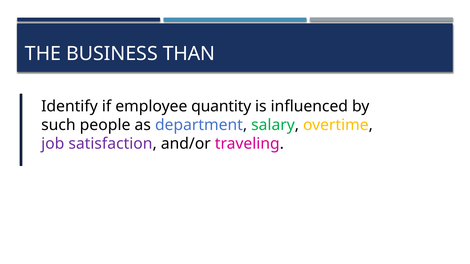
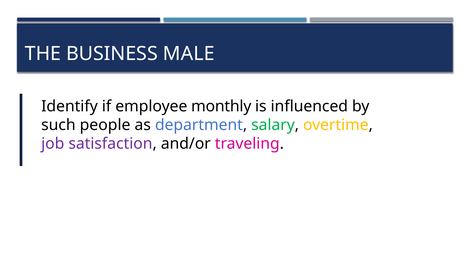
THAN: THAN -> MALE
quantity: quantity -> monthly
